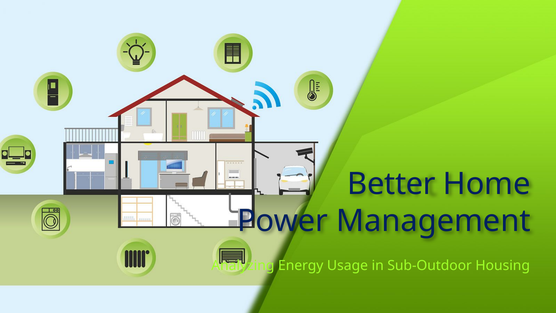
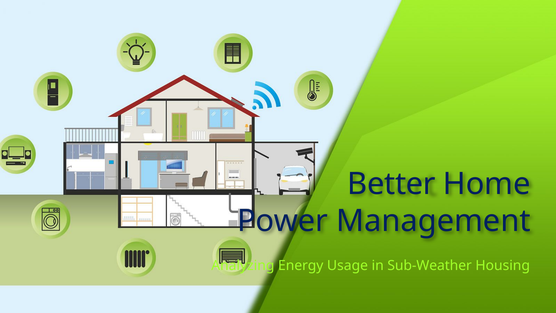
Sub-Outdoor: Sub-Outdoor -> Sub-Weather
